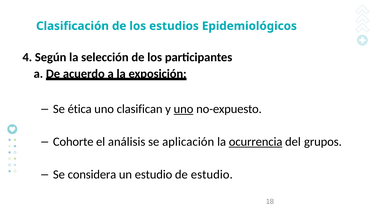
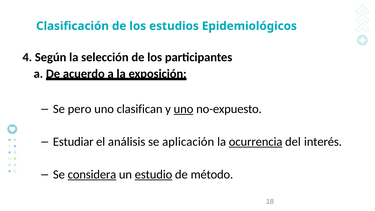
ética: ética -> pero
Cohorte: Cohorte -> Estudiar
grupos: grupos -> interés
considera underline: none -> present
estudio at (154, 174) underline: none -> present
de estudio: estudio -> método
